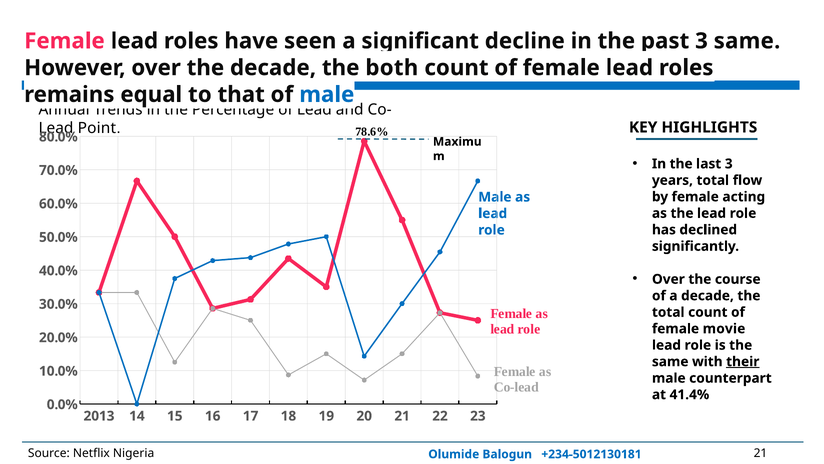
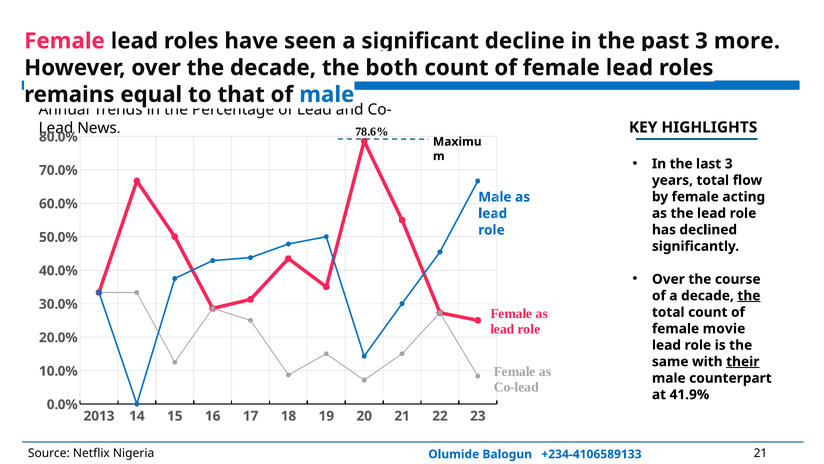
same at (747, 41): same -> more
Point: Point -> News
the at (749, 295) underline: none -> present
41.4%: 41.4% -> 41.9%
+234-5012130181: +234-5012130181 -> +234-4106589133
